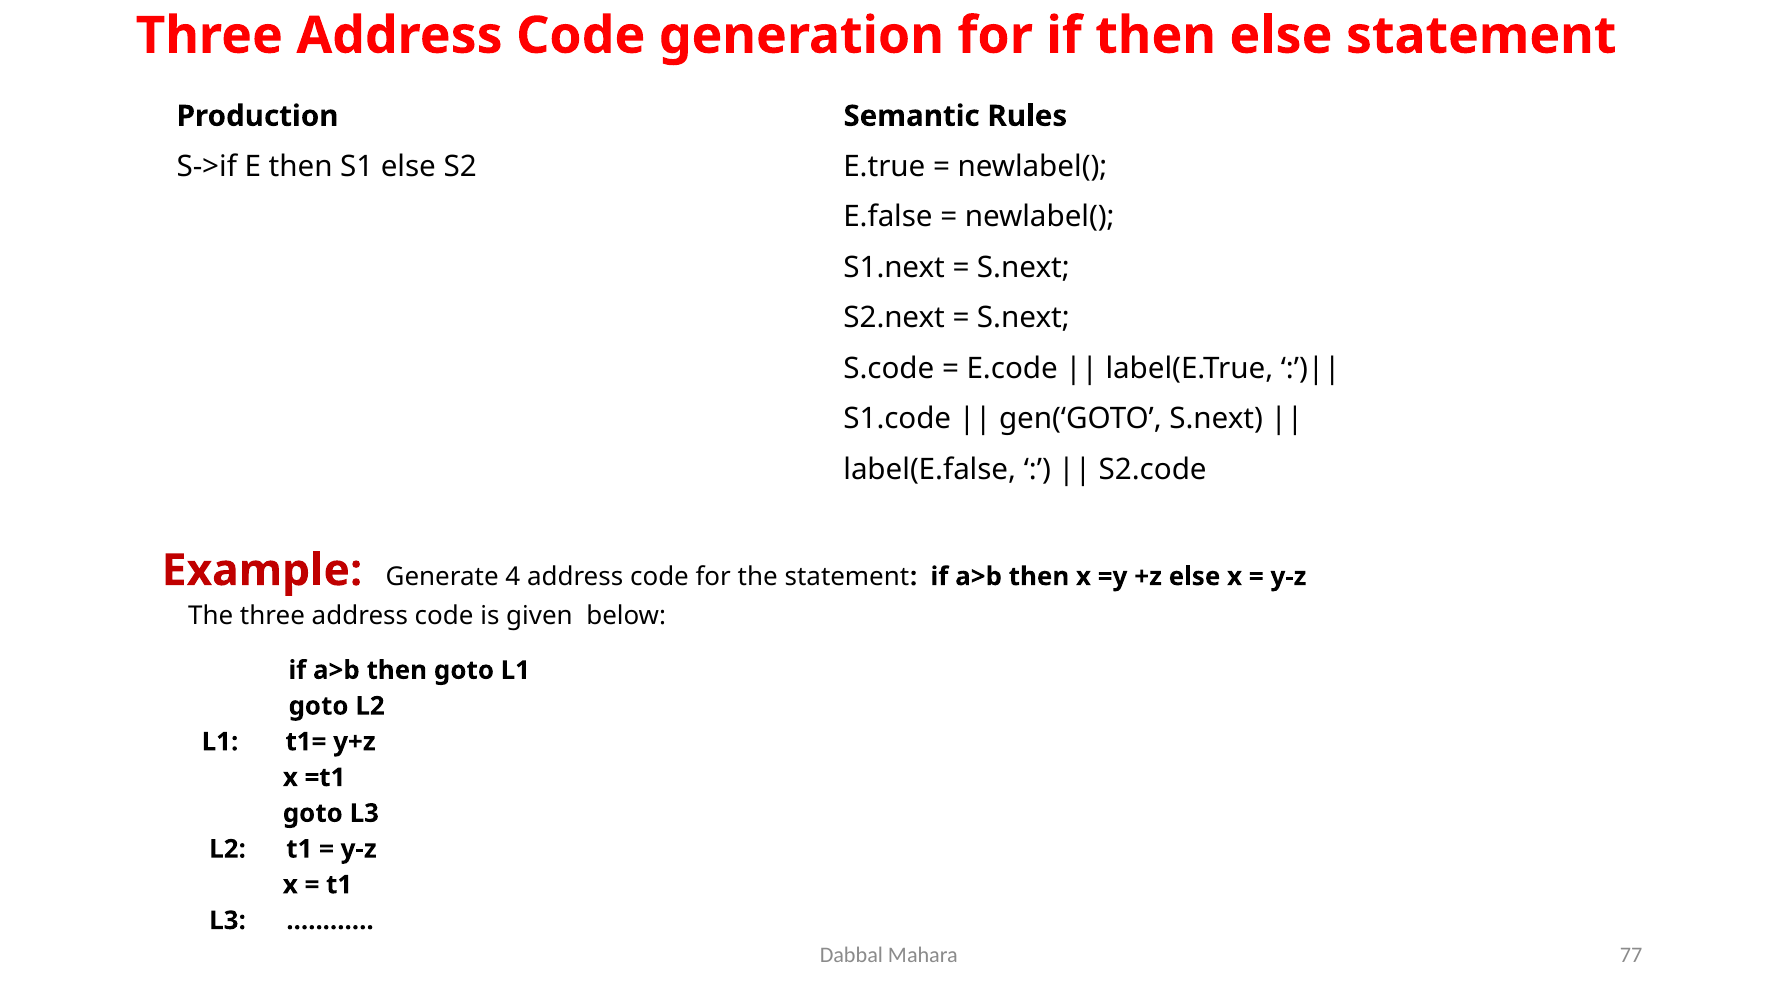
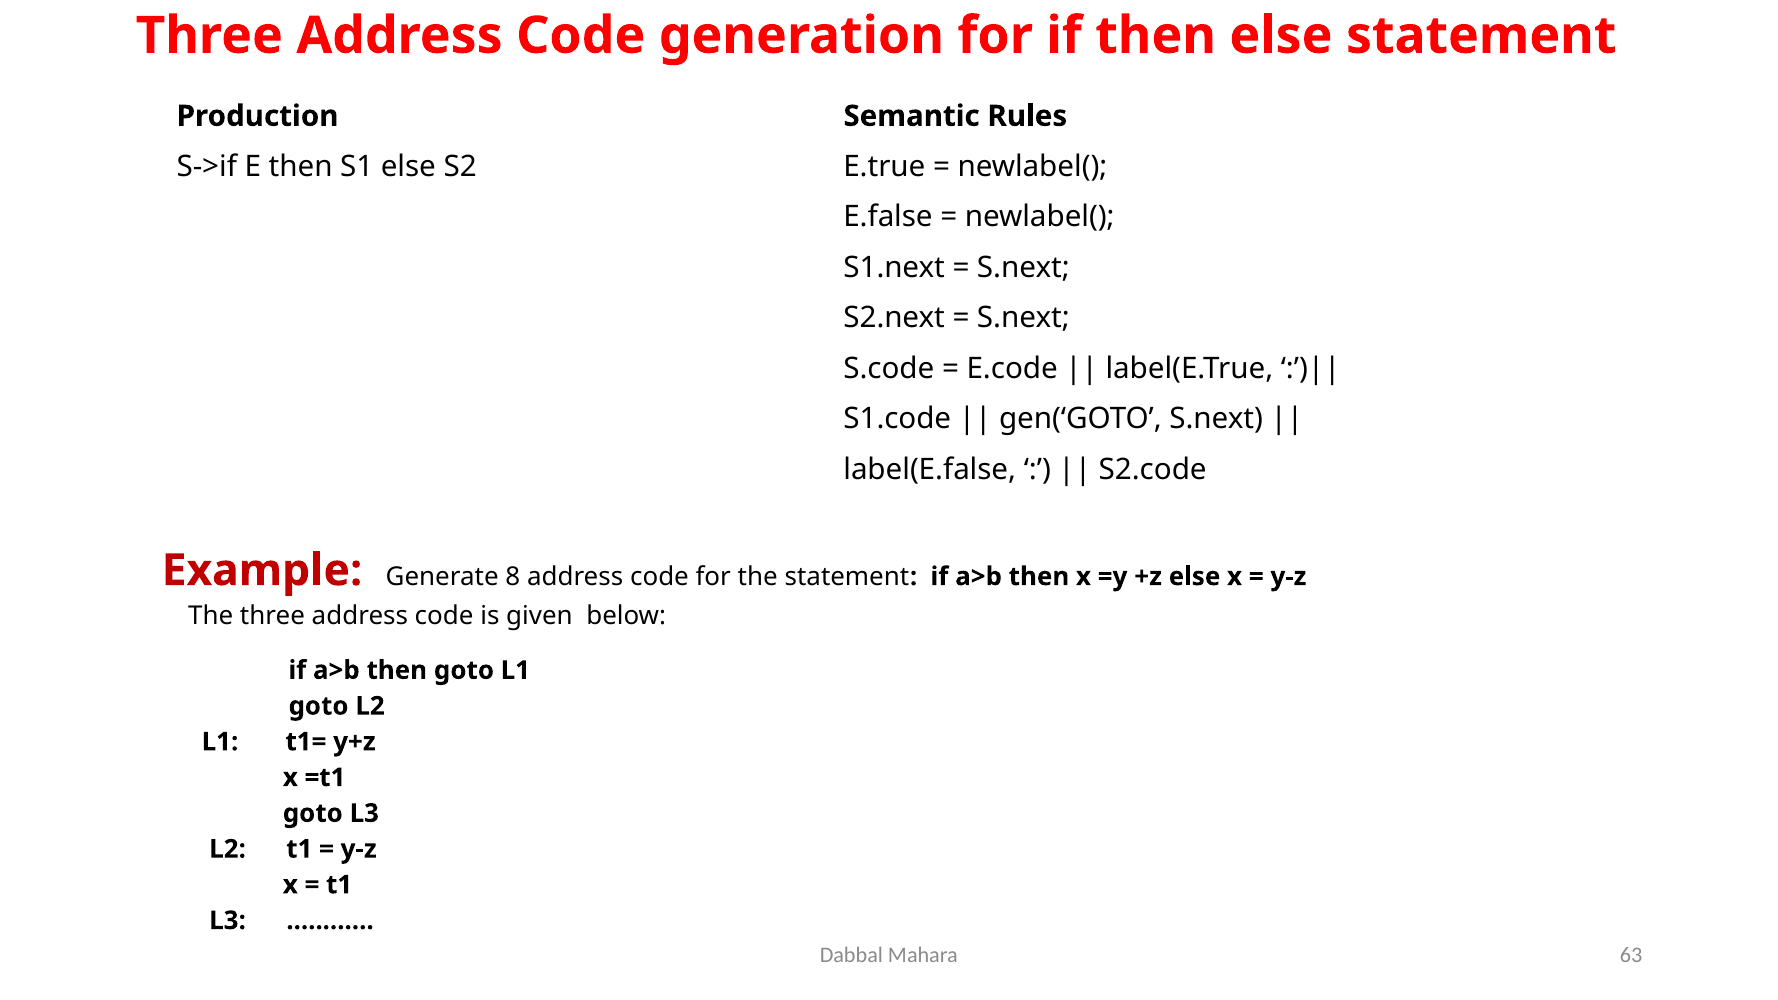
4: 4 -> 8
77: 77 -> 63
